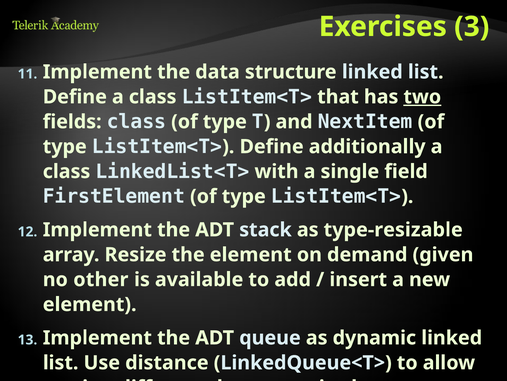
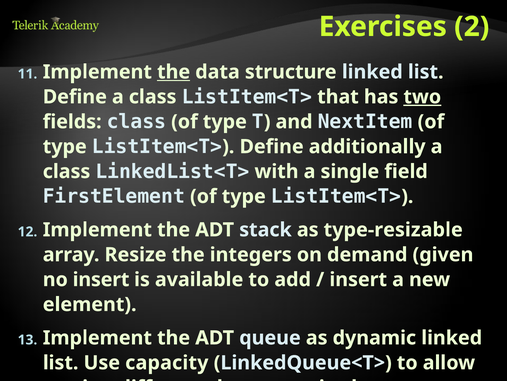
3: 3 -> 2
the at (174, 72) underline: none -> present
the element: element -> integers
no other: other -> insert
distance: distance -> capacity
